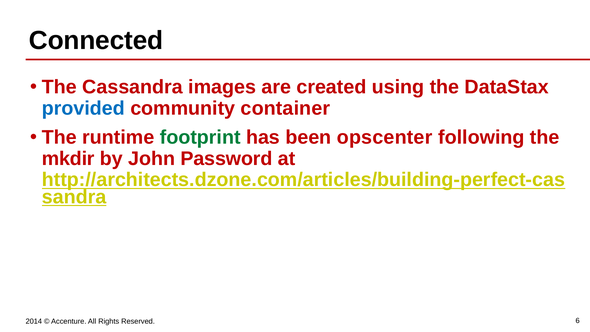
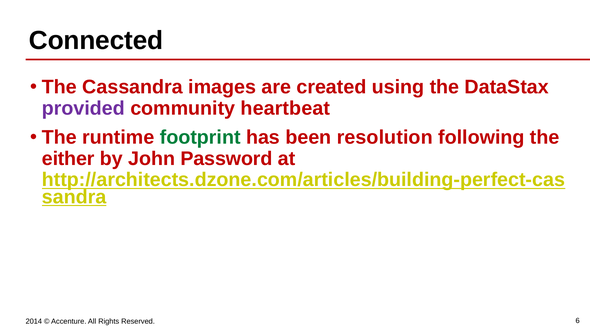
provided colour: blue -> purple
container: container -> heartbeat
opscenter: opscenter -> resolution
mkdir: mkdir -> either
